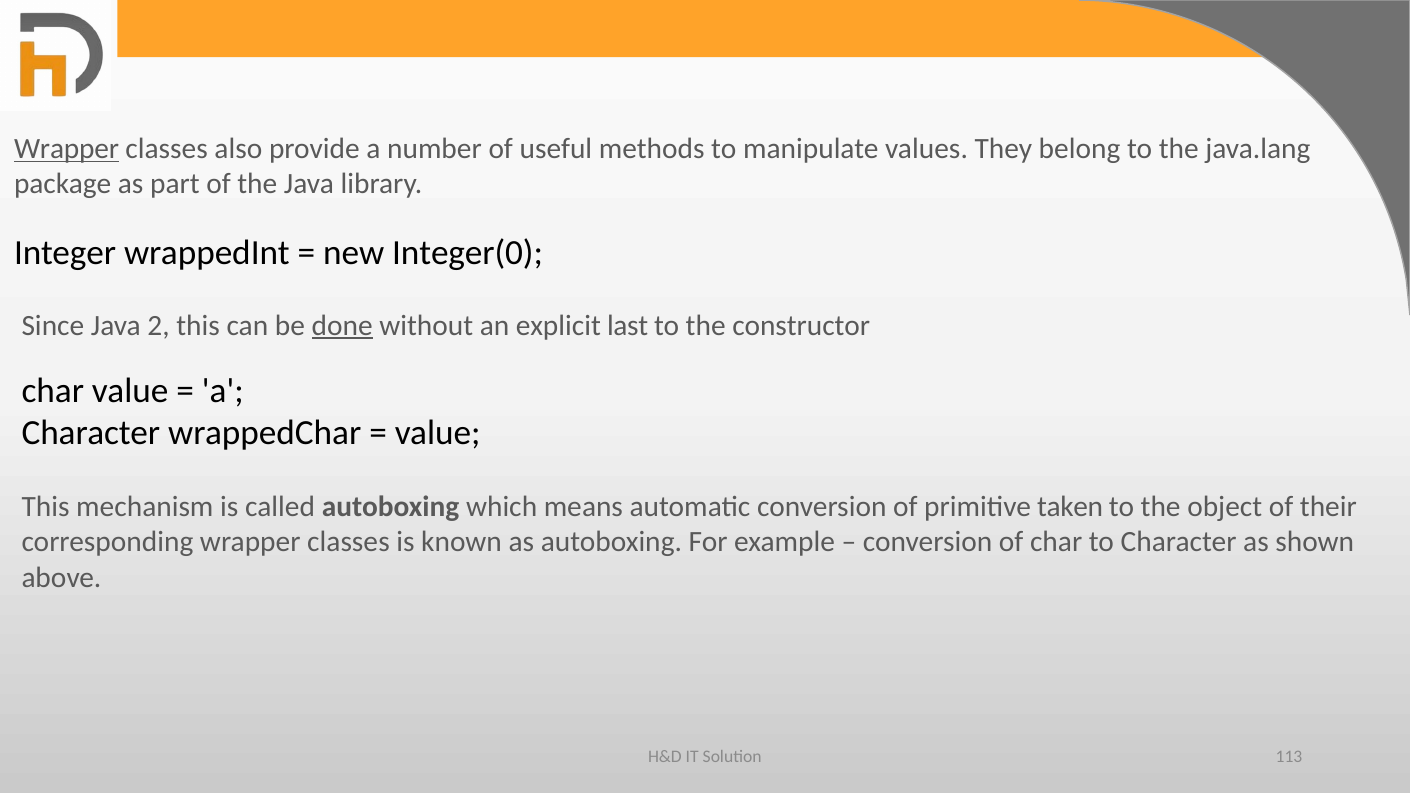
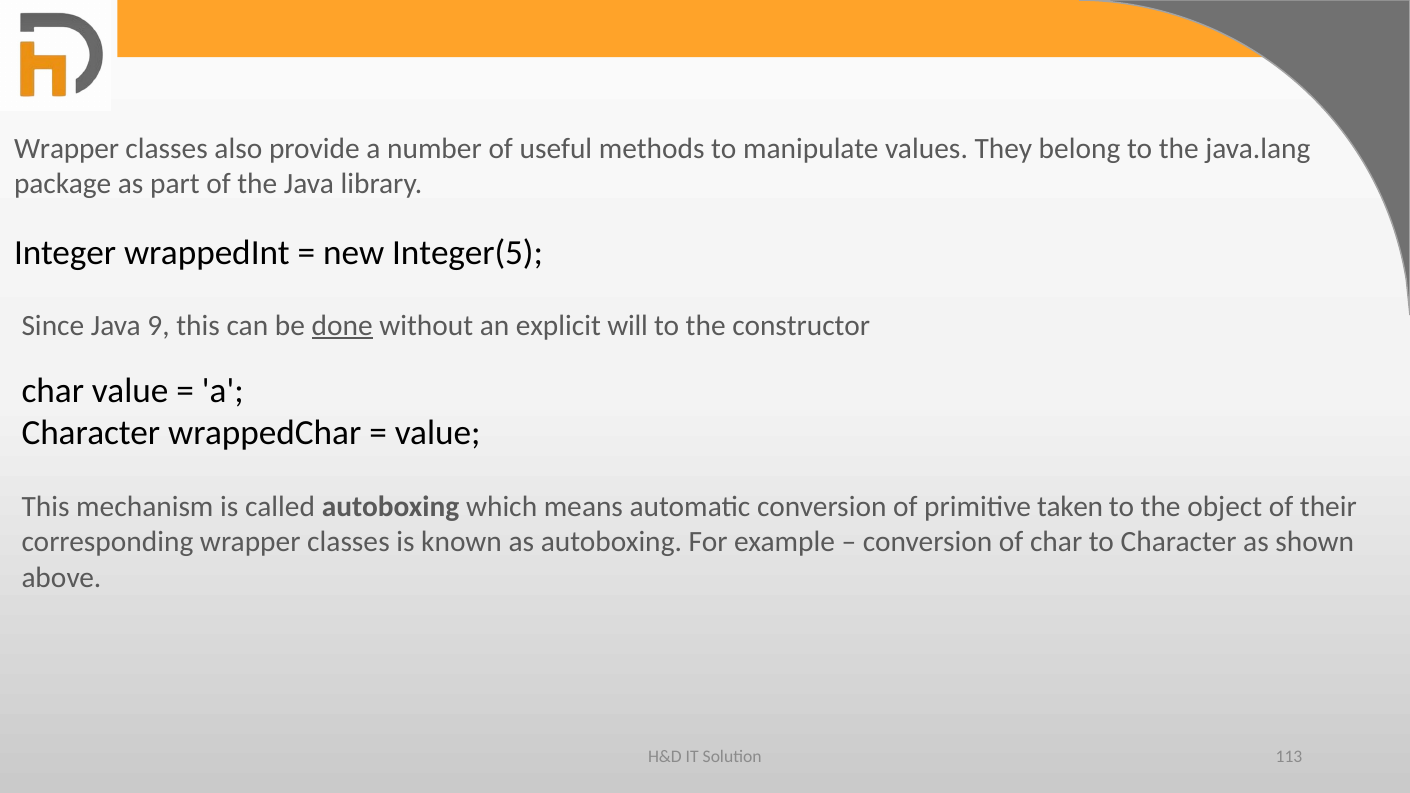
Wrapper at (67, 149) underline: present -> none
Integer(0: Integer(0 -> Integer(5
2: 2 -> 9
last: last -> will
